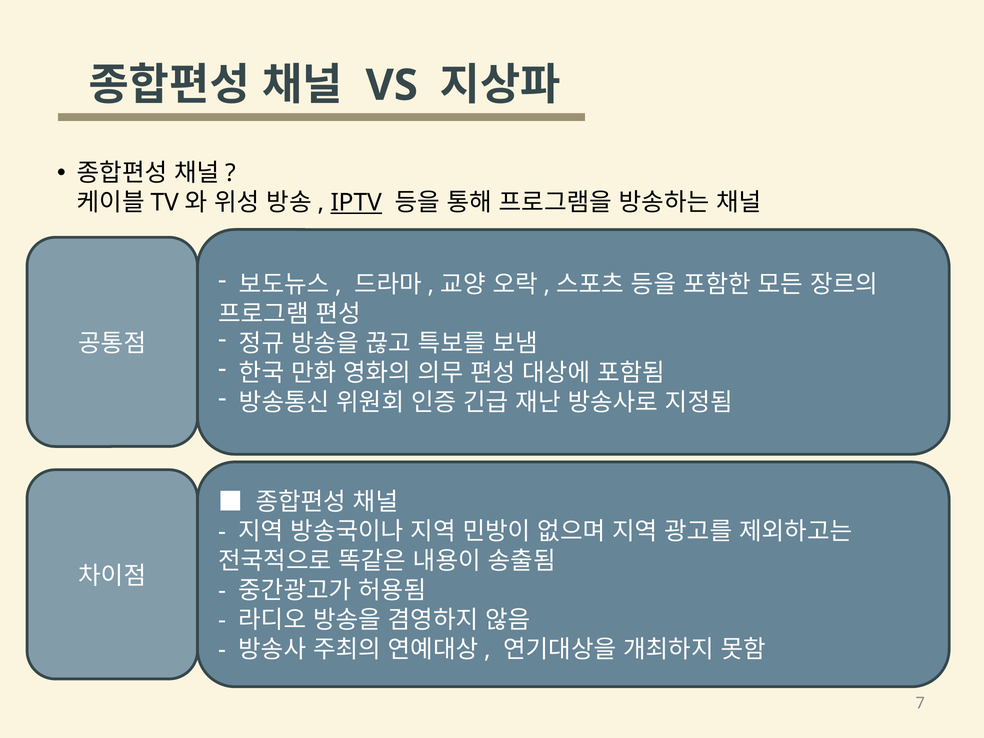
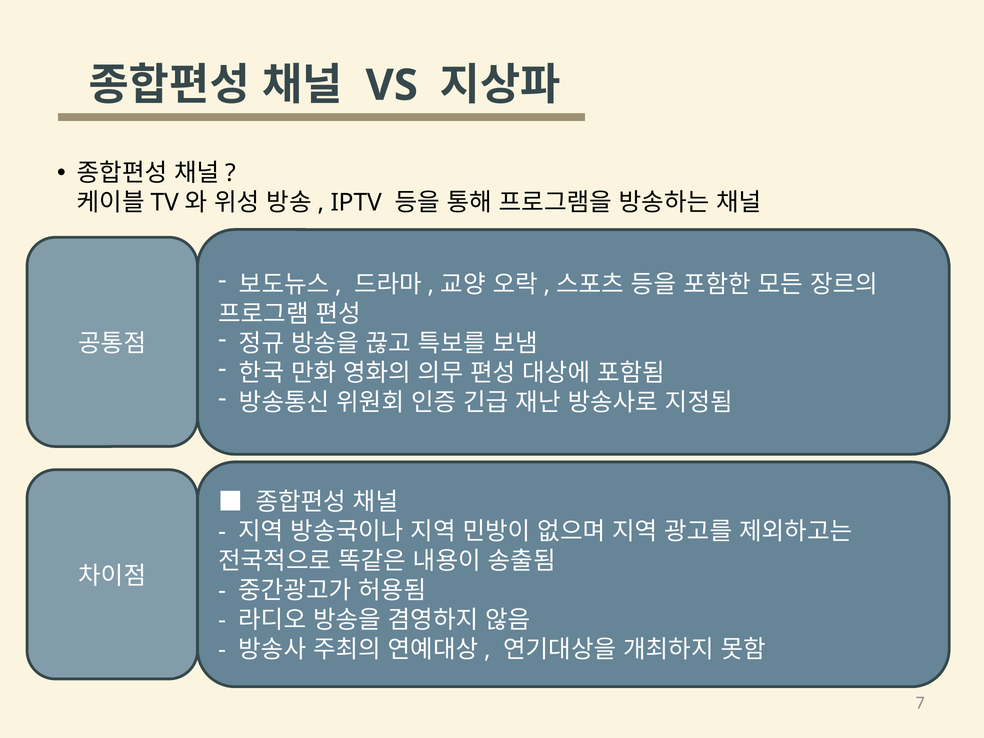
IPTV underline: present -> none
